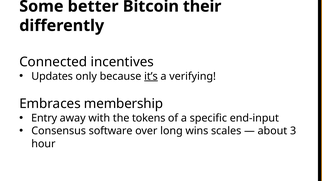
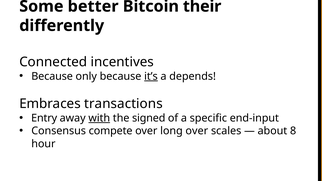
Updates at (52, 76): Updates -> Because
verifying: verifying -> depends
membership: membership -> transactions
with underline: none -> present
tokens: tokens -> signed
software: software -> compete
long wins: wins -> over
3: 3 -> 8
